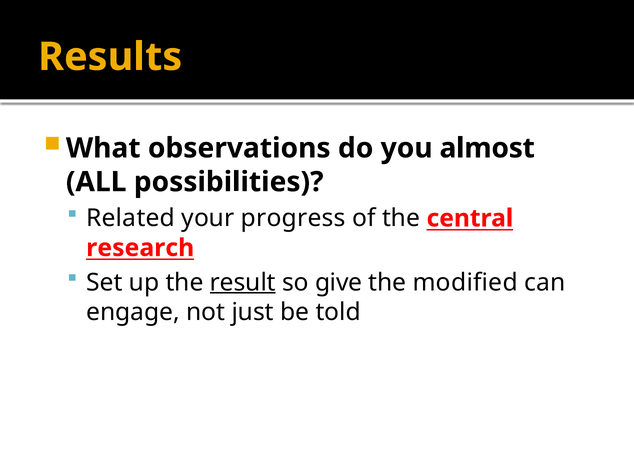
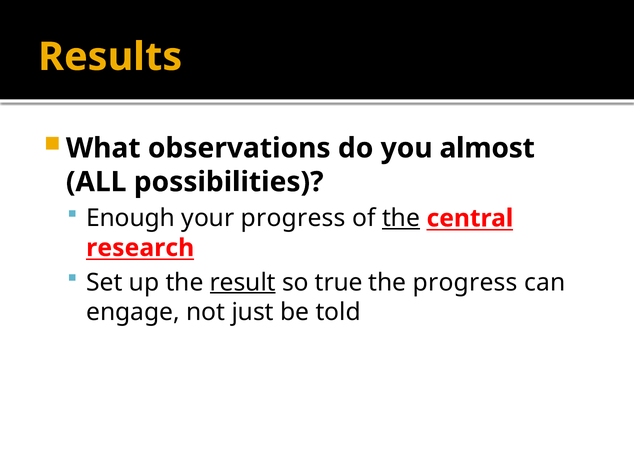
Related: Related -> Enough
the at (401, 219) underline: none -> present
give: give -> true
the modified: modified -> progress
